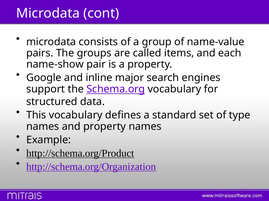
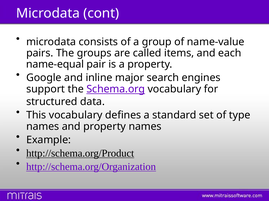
name-show: name-show -> name-equal
